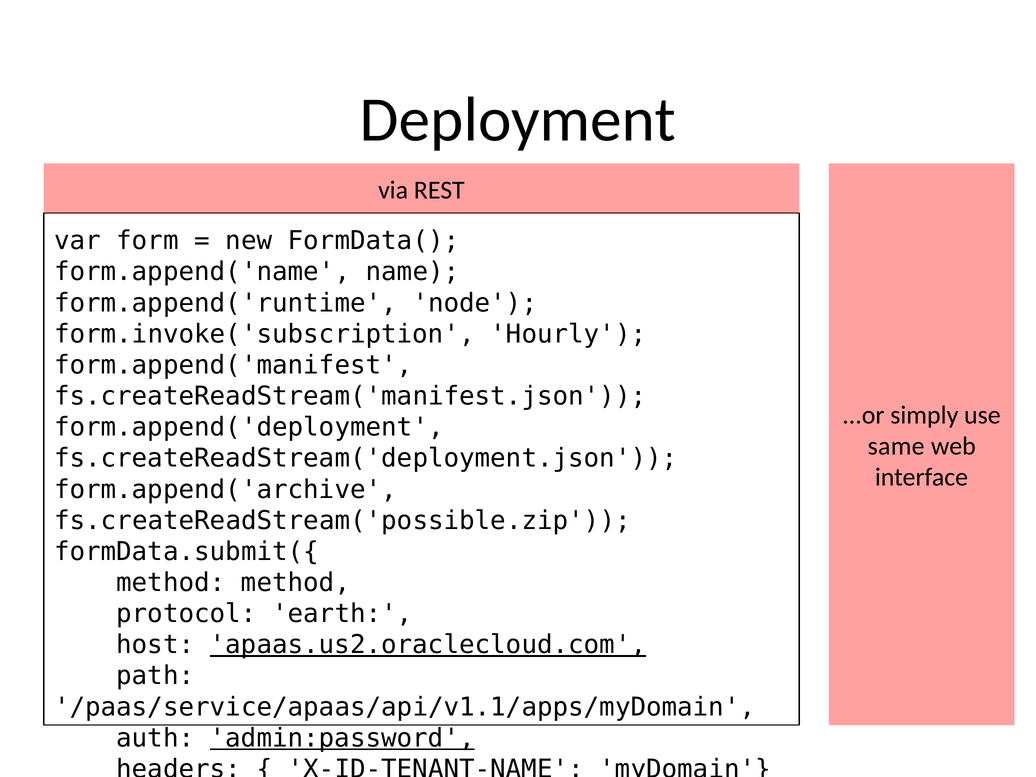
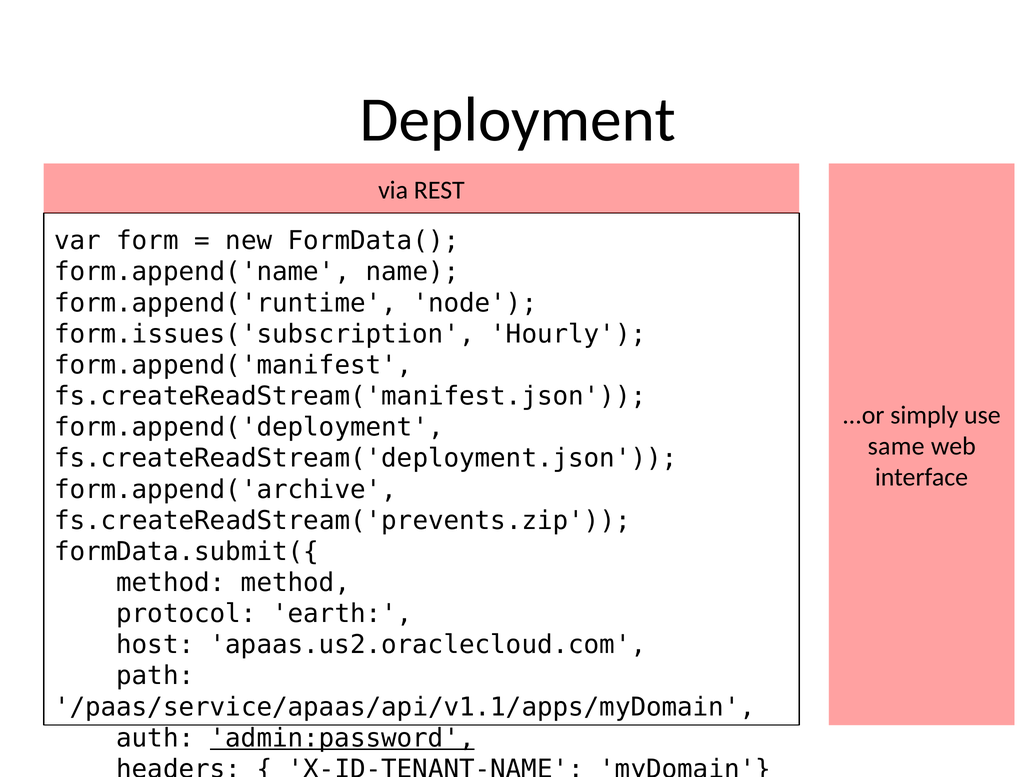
form.invoke('subscription: form.invoke('subscription -> form.issues('subscription
fs.createReadStream('possible.zip: fs.createReadStream('possible.zip -> fs.createReadStream('prevents.zip
apaas.us2.oraclecloud.com underline: present -> none
